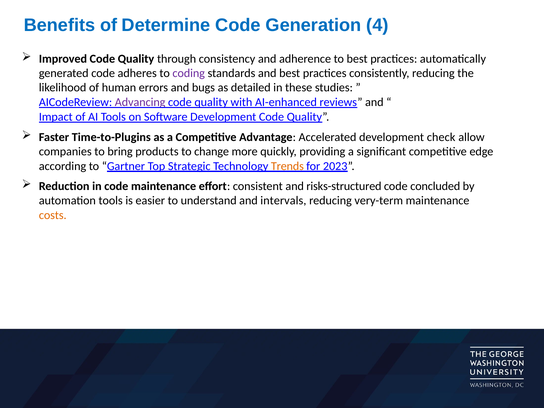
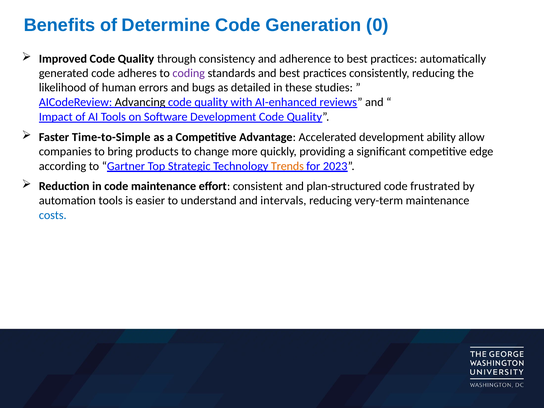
4: 4 -> 0
Advancing colour: purple -> black
Time-to-Plugins: Time-to-Plugins -> Time-to-Simple
check: check -> ability
risks-structured: risks-structured -> plan-structured
concluded: concluded -> frustrated
costs colour: orange -> blue
